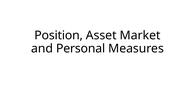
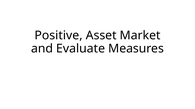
Position: Position -> Positive
Personal: Personal -> Evaluate
